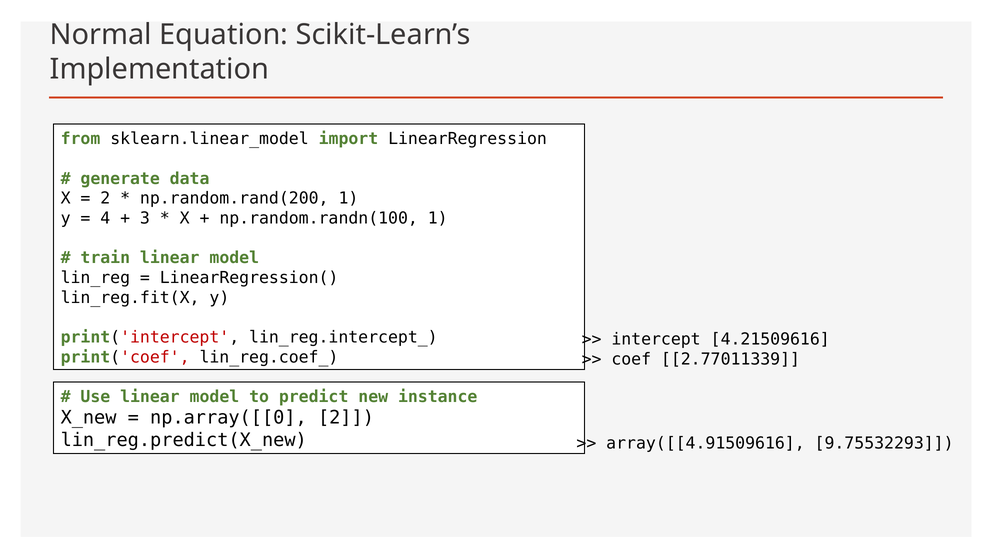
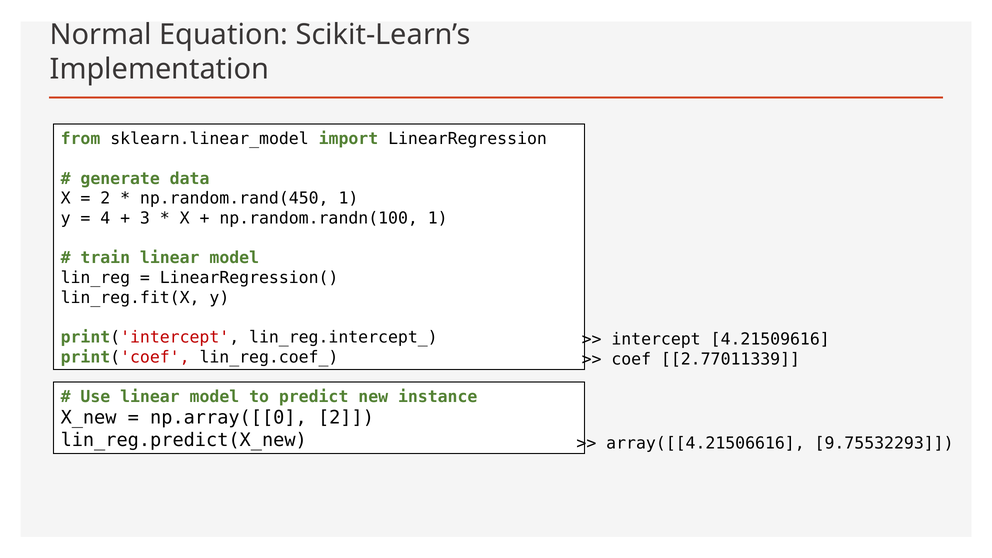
np.random.rand(200: np.random.rand(200 -> np.random.rand(450
array([[4.91509616: array([[4.91509616 -> array([[4.21506616
